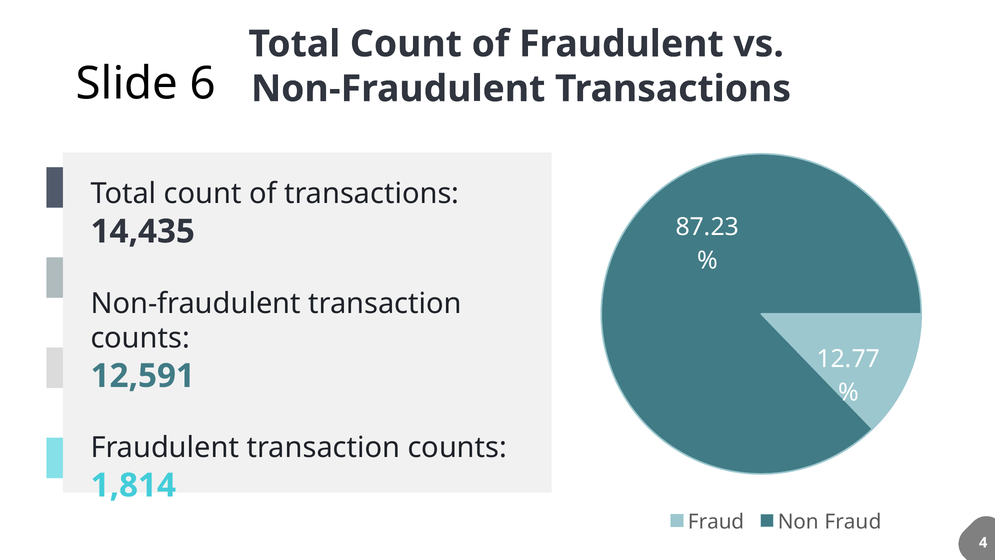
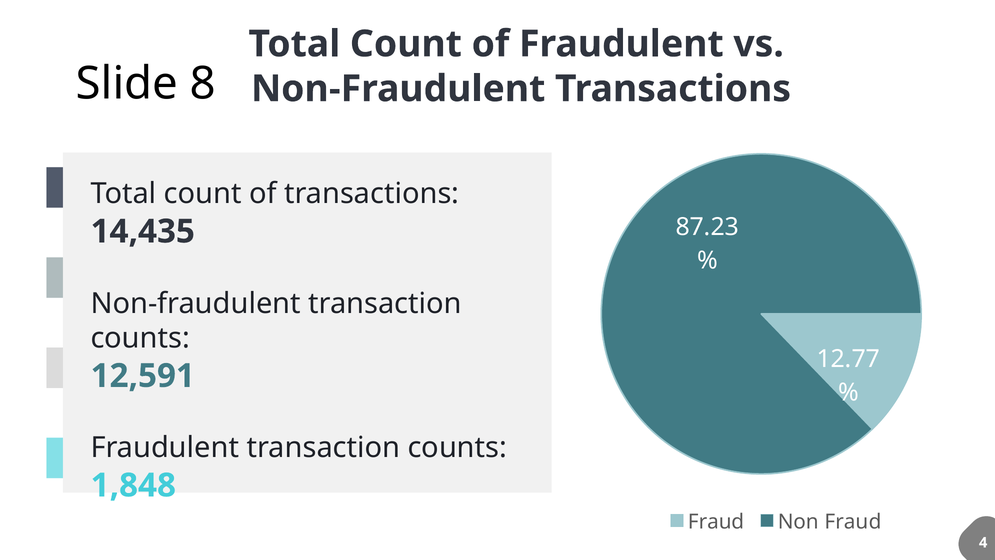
6: 6 -> 8
1,814: 1,814 -> 1,848
